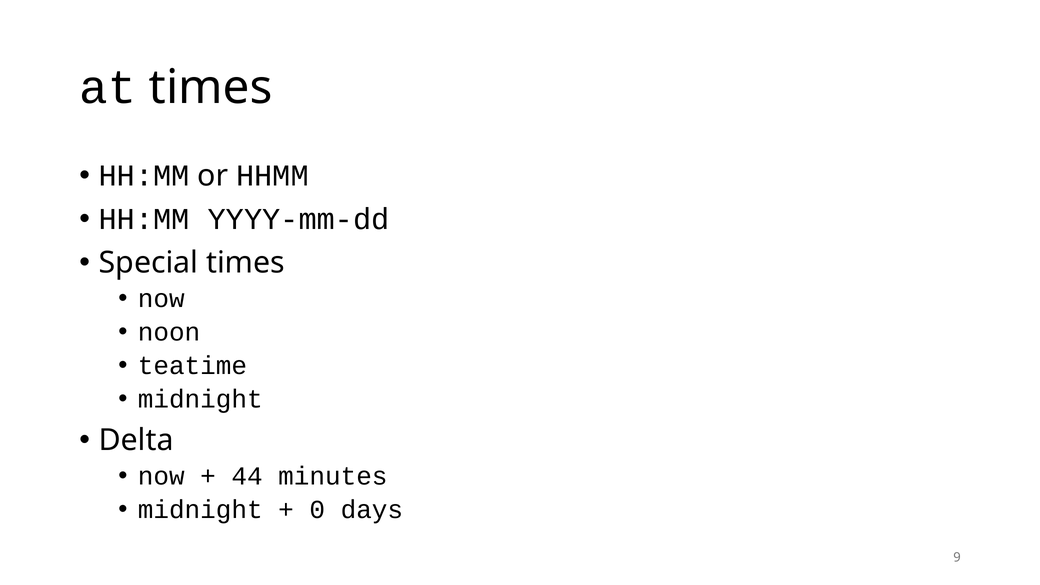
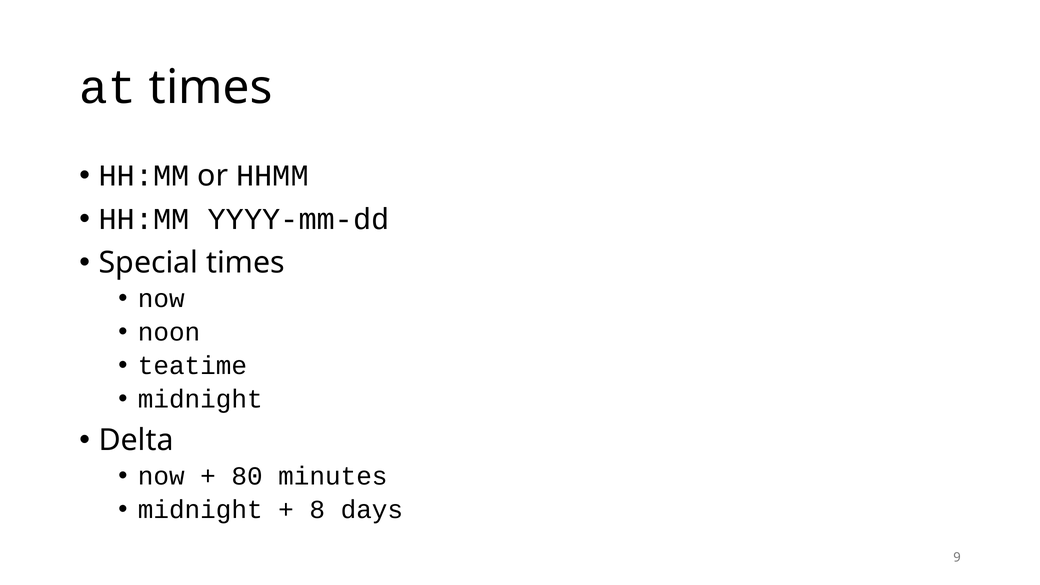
44: 44 -> 80
0: 0 -> 8
